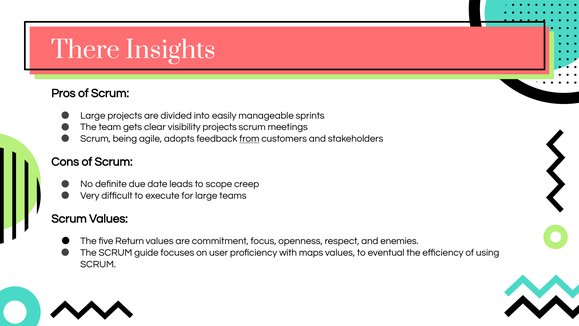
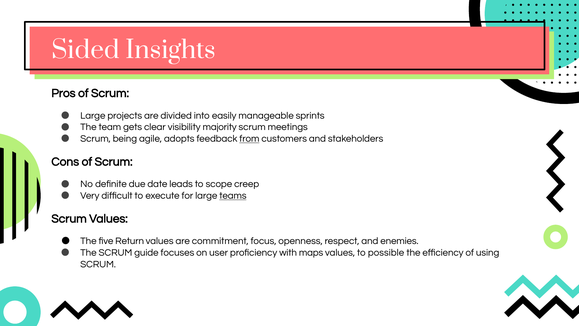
There: There -> Sided
visibility projects: projects -> majority
teams underline: none -> present
eventual: eventual -> possible
